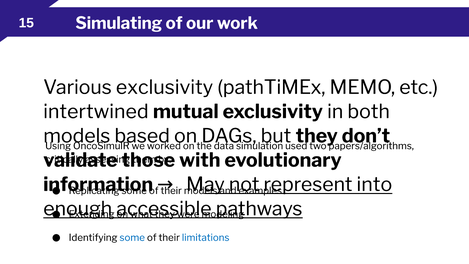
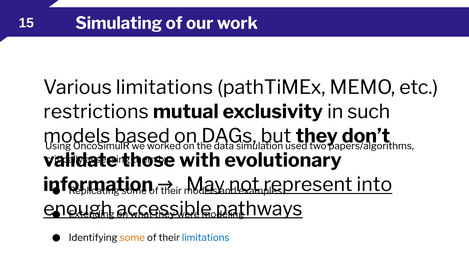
Various exclusivity: exclusivity -> limitations
intertwined: intertwined -> restrictions
both: both -> such
some at (132, 237) colour: blue -> orange
